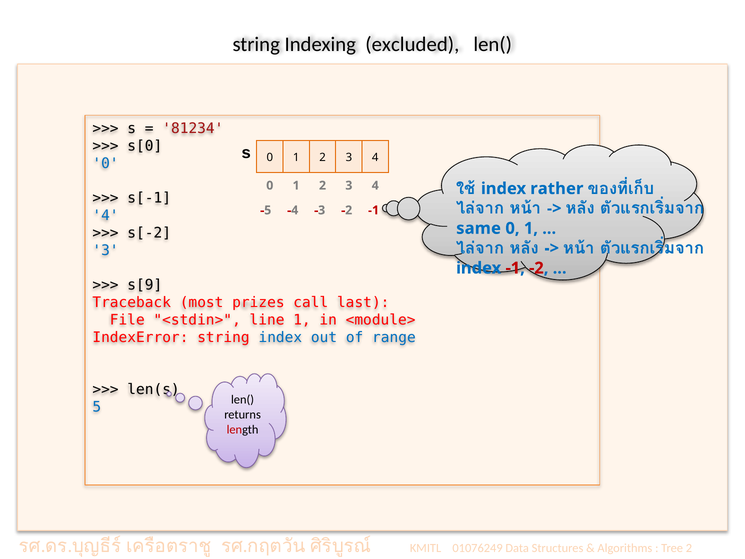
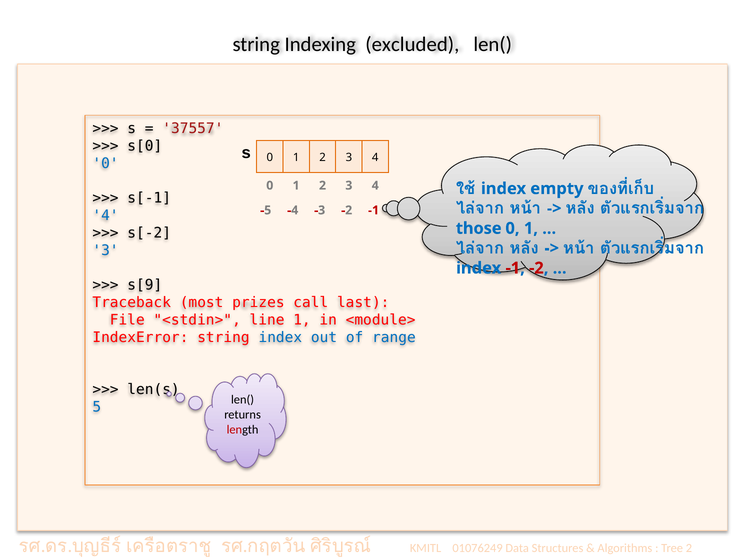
81234: 81234 -> 37557
rather: rather -> empty
same: same -> those
